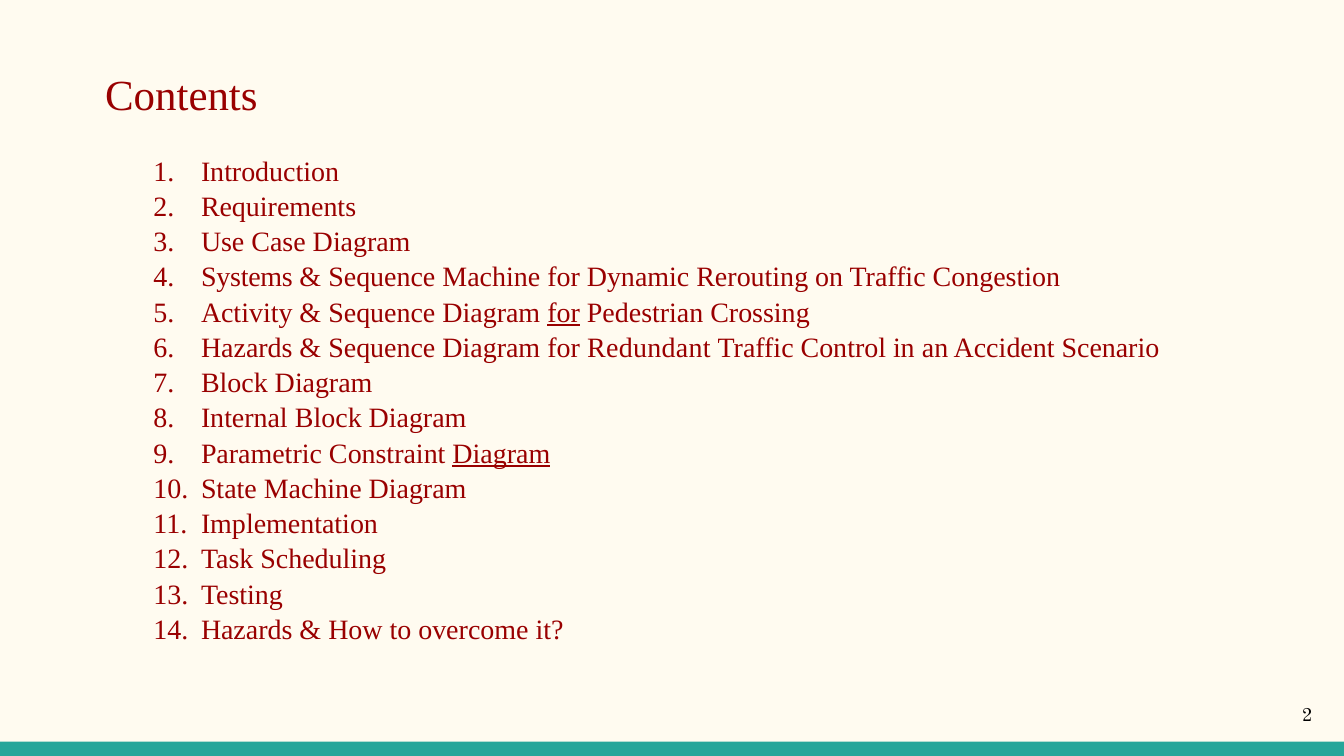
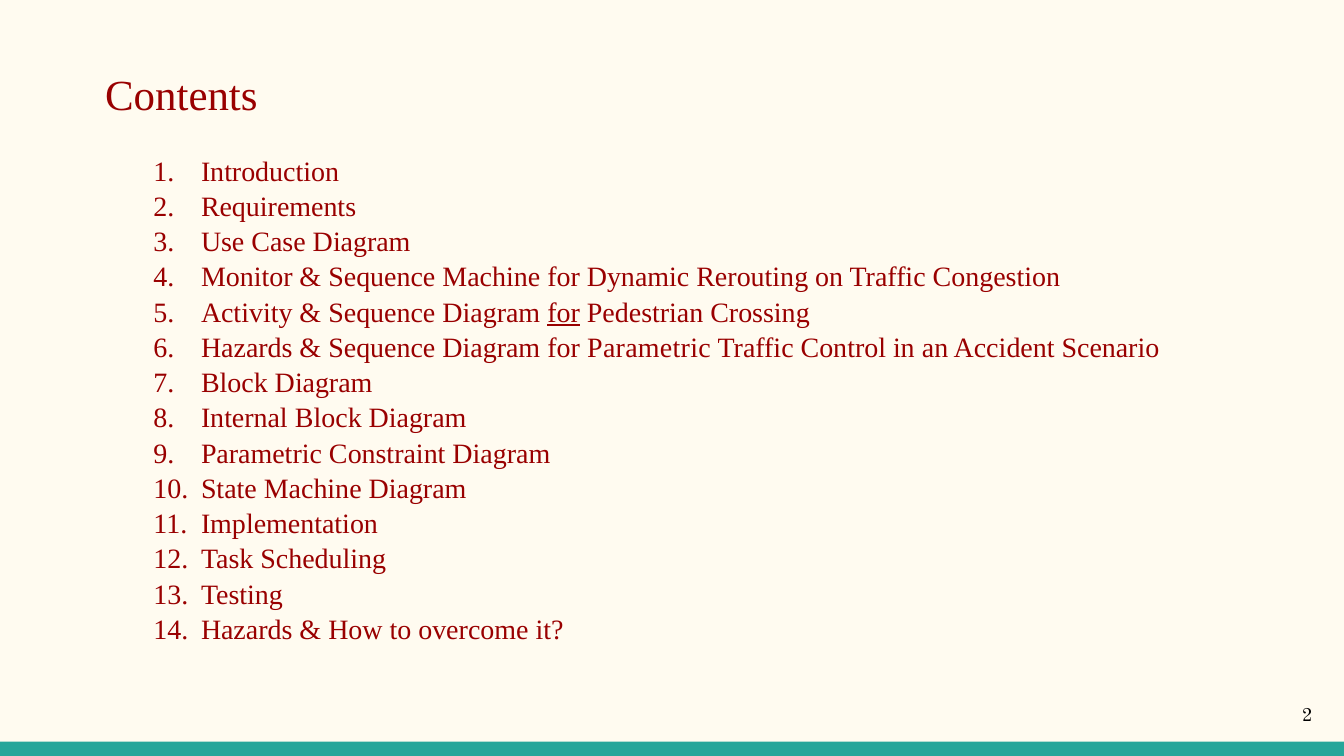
Systems: Systems -> Monitor
for Redundant: Redundant -> Parametric
Diagram at (501, 454) underline: present -> none
